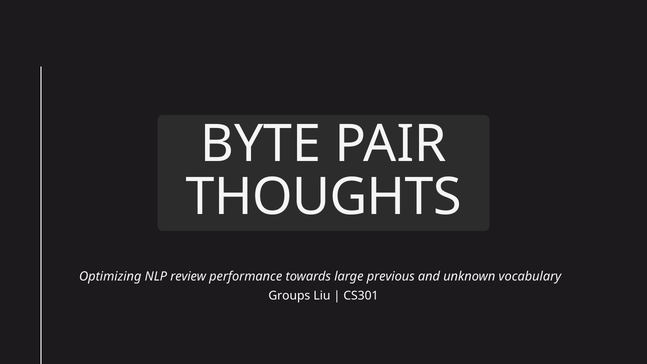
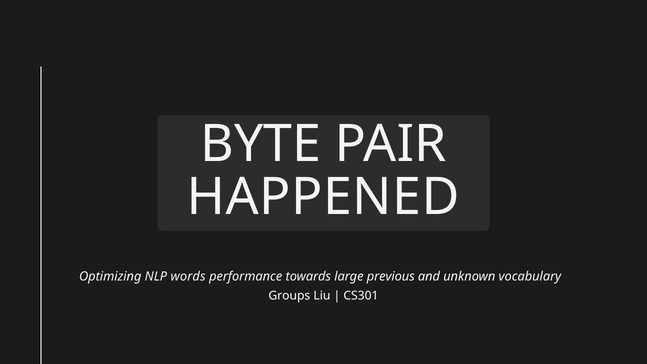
THOUGHTS: THOUGHTS -> HAPPENED
review: review -> words
